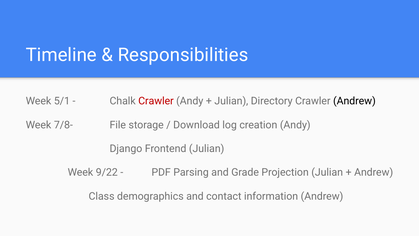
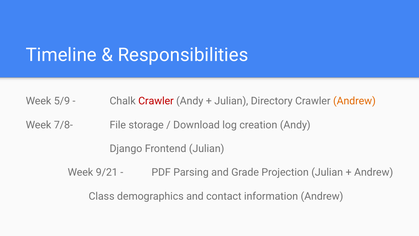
5/1: 5/1 -> 5/9
Andrew at (354, 101) colour: black -> orange
9/22: 9/22 -> 9/21
